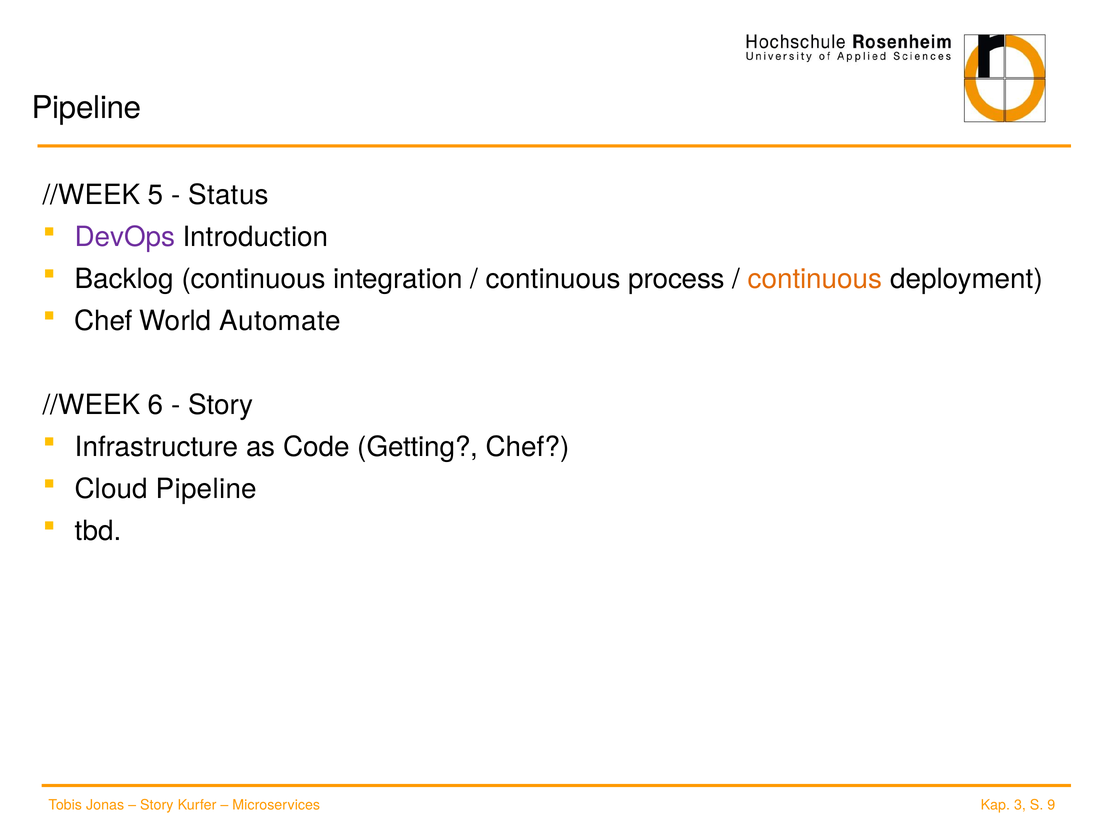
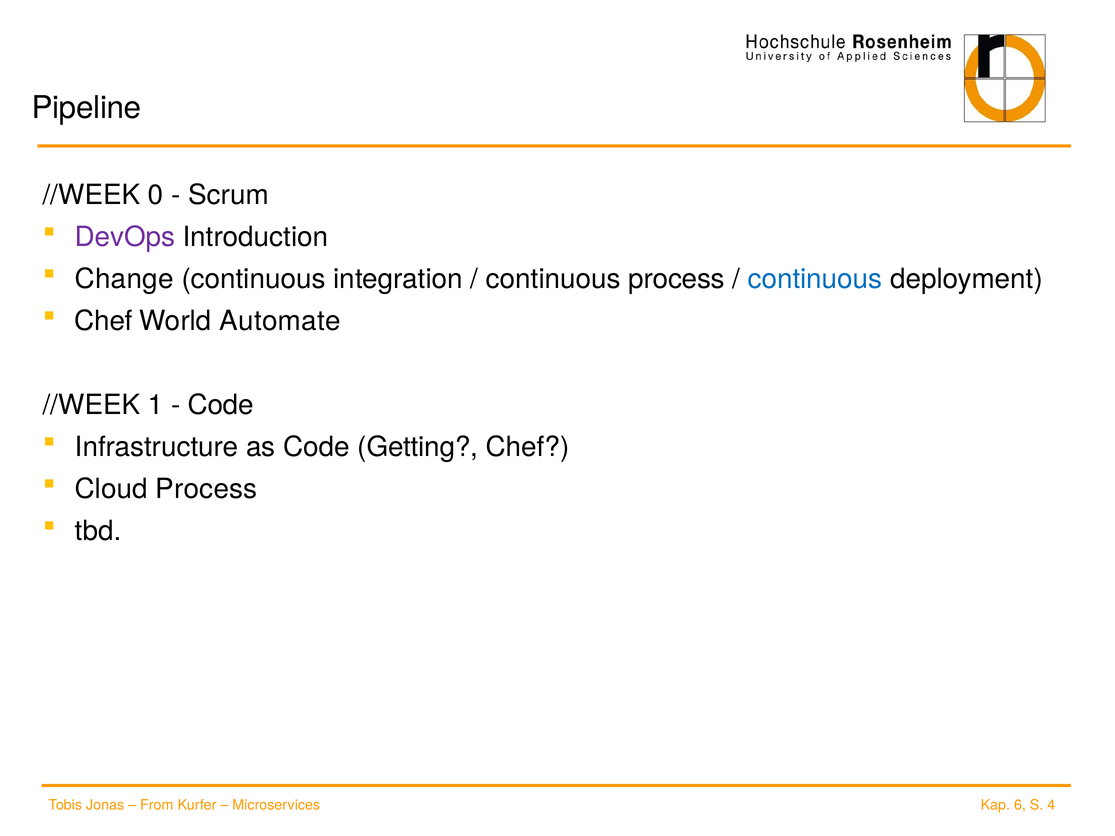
5: 5 -> 0
Status: Status -> Scrum
Backlog: Backlog -> Change
continuous at (815, 279) colour: orange -> blue
6: 6 -> 1
Story at (221, 405): Story -> Code
Cloud Pipeline: Pipeline -> Process
Story at (157, 805): Story -> From
3: 3 -> 6
9: 9 -> 4
